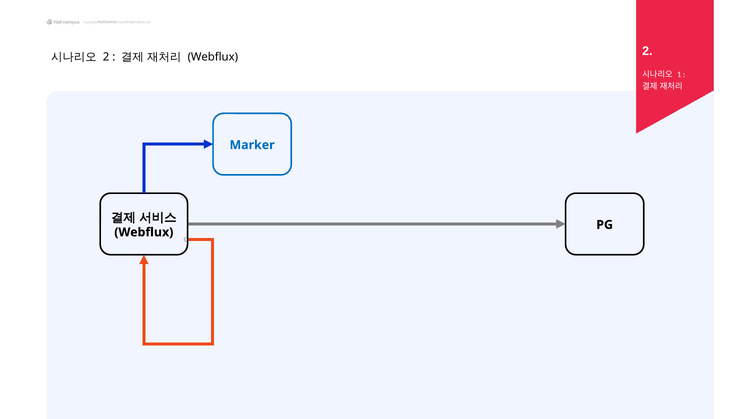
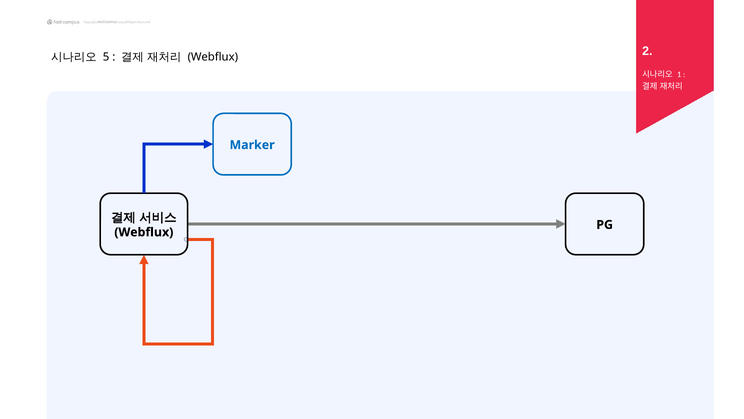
2 at (106, 57): 2 -> 5
